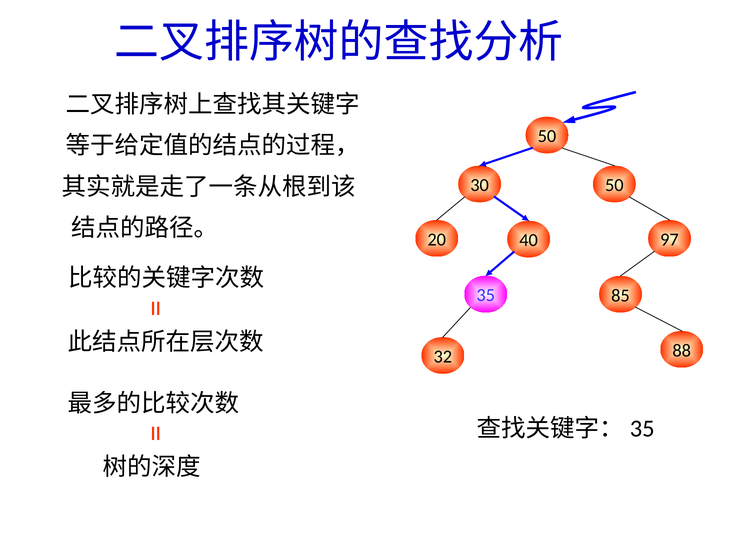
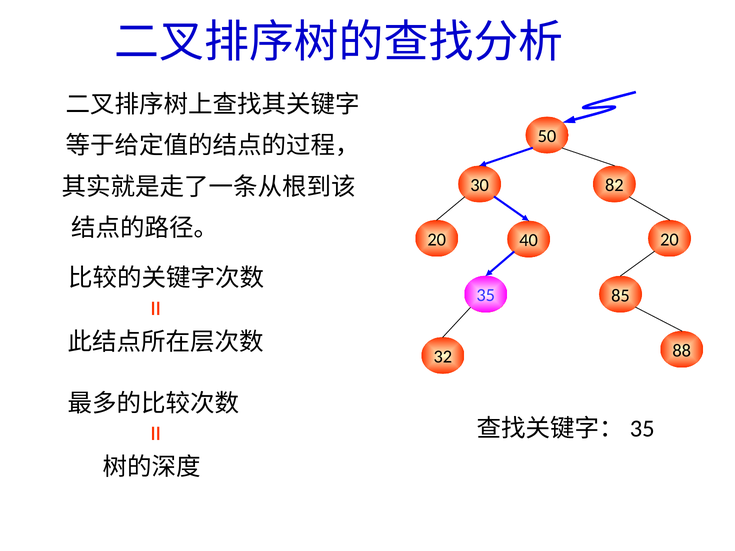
30 50: 50 -> 82
20 97: 97 -> 20
